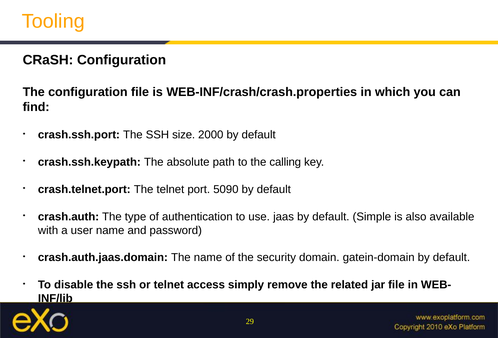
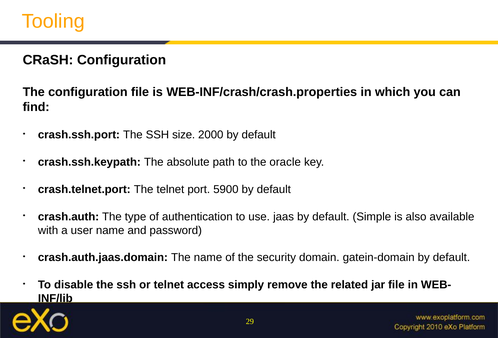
calling: calling -> oracle
5090: 5090 -> 5900
